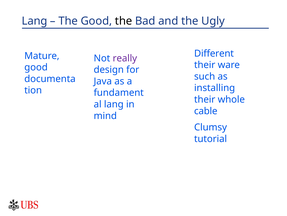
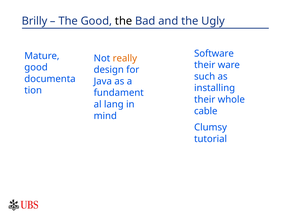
Lang at (35, 21): Lang -> Brilly
Different: Different -> Software
really colour: purple -> orange
